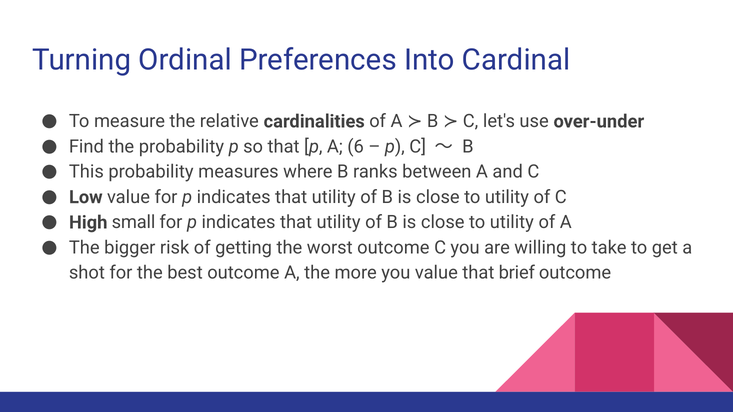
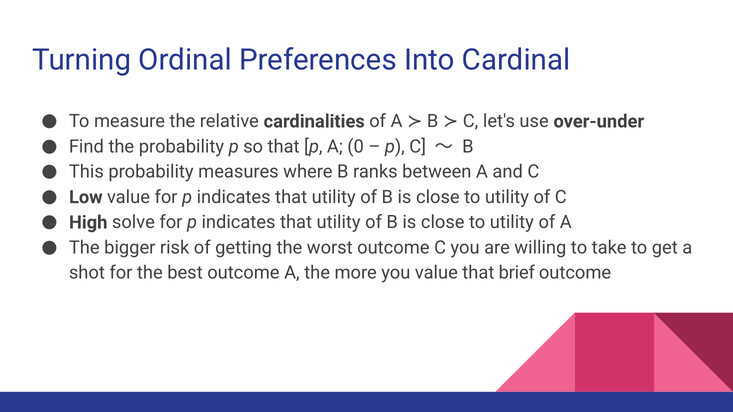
6: 6 -> 0
small: small -> solve
